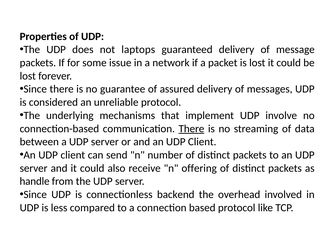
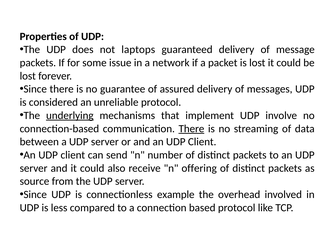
underlying underline: none -> present
handle: handle -> source
backend: backend -> example
